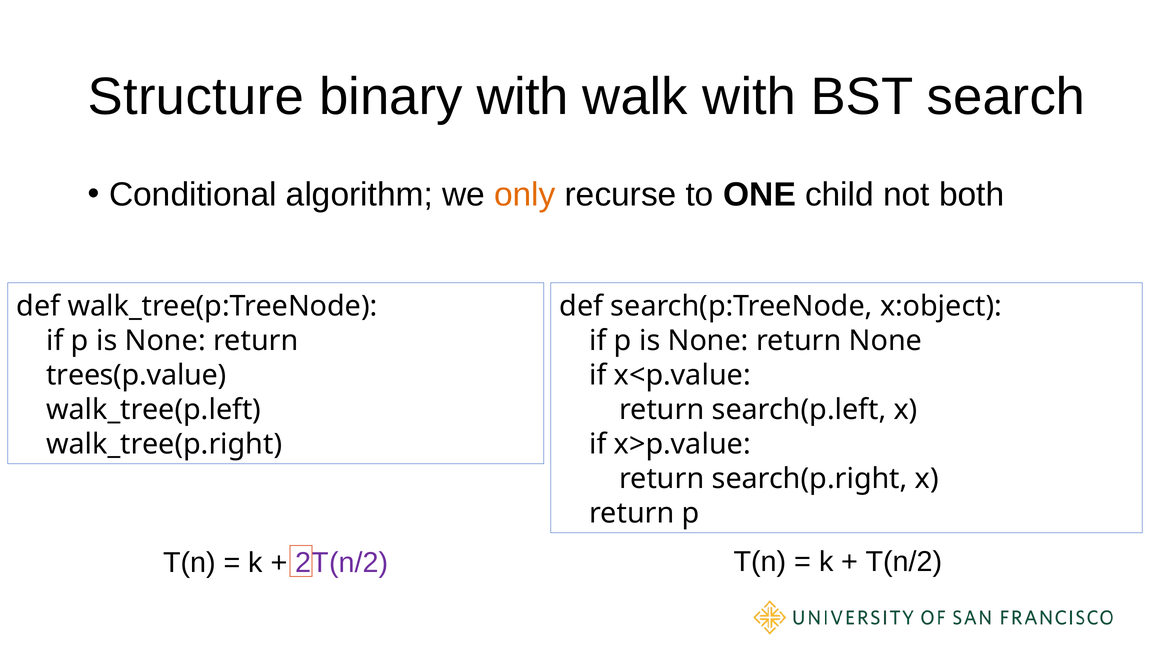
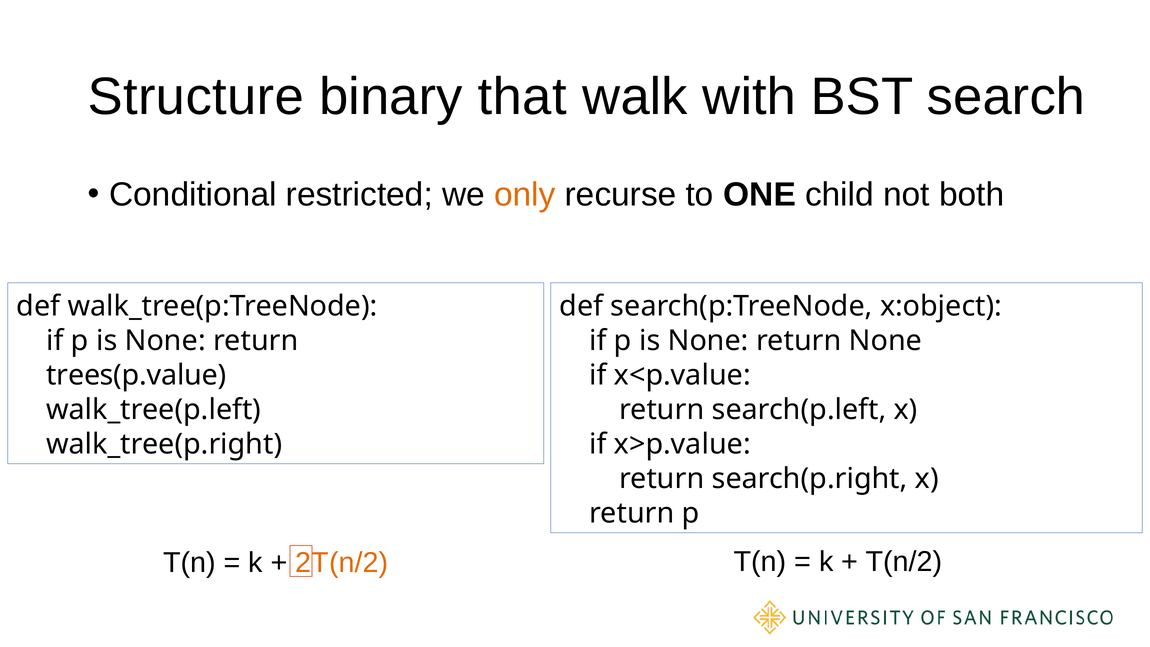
binary with: with -> that
algorithm: algorithm -> restricted
2T(n/2 colour: purple -> orange
